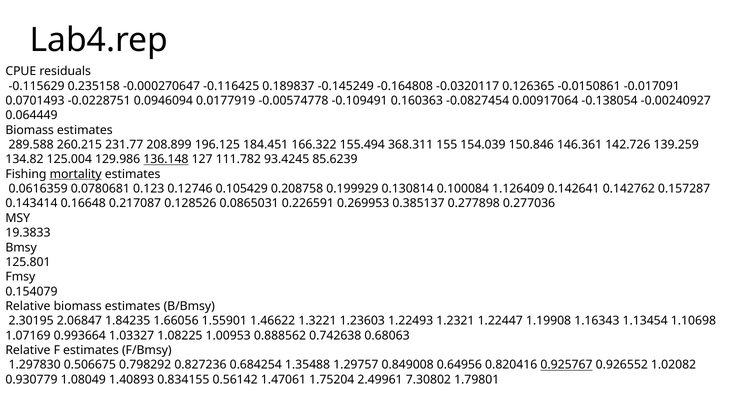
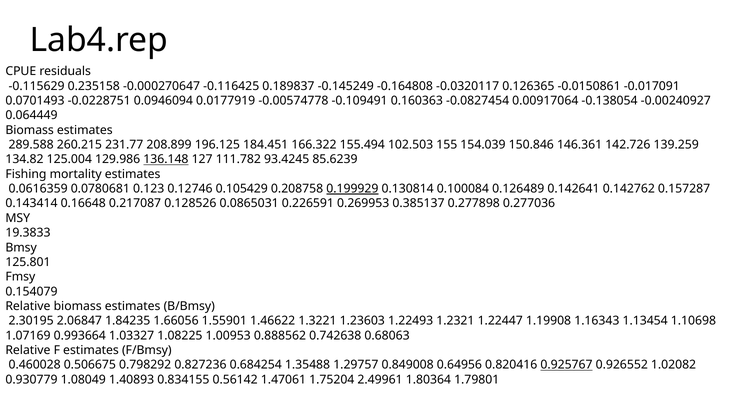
368.311: 368.311 -> 102.503
mortality underline: present -> none
0.199929 underline: none -> present
1.126409: 1.126409 -> 0.126489
1.297830: 1.297830 -> 0.460028
7.30802: 7.30802 -> 1.80364
